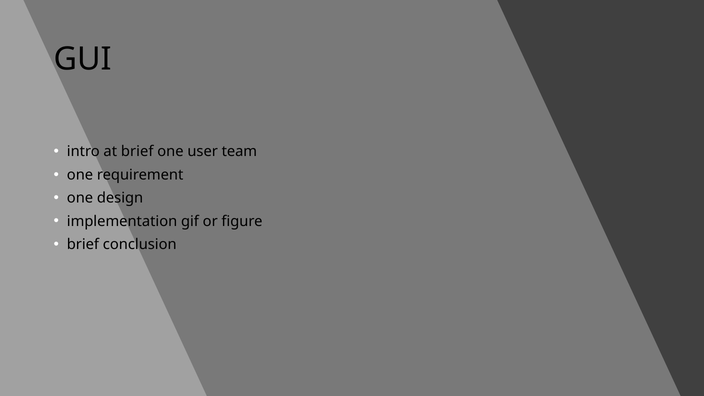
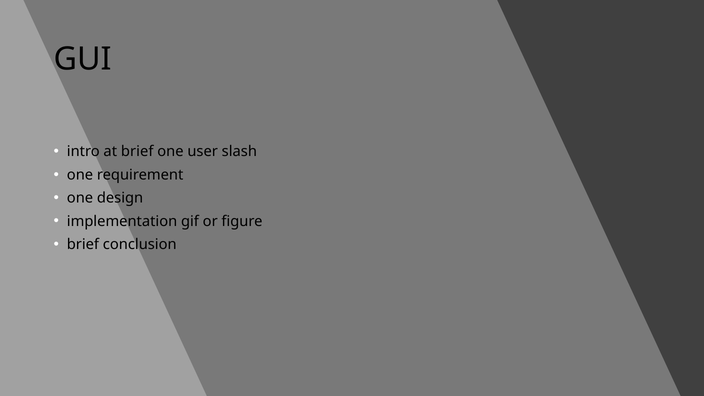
team: team -> slash
